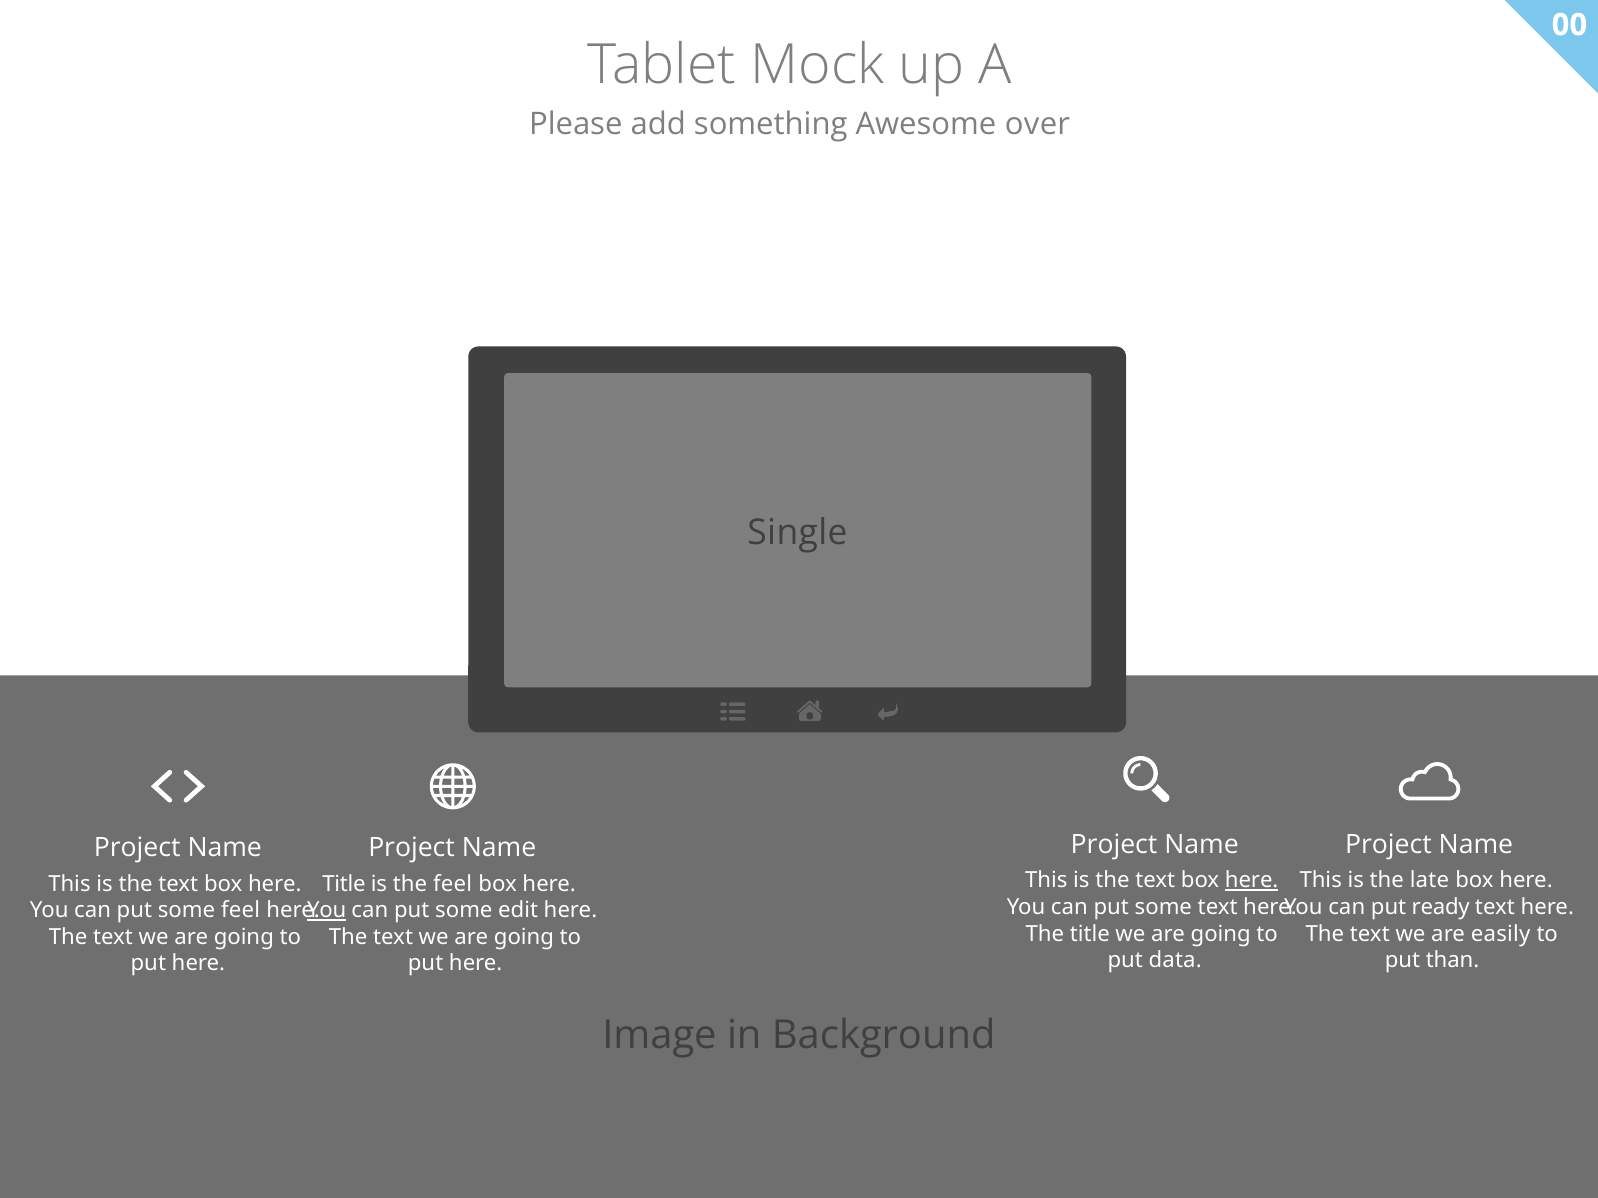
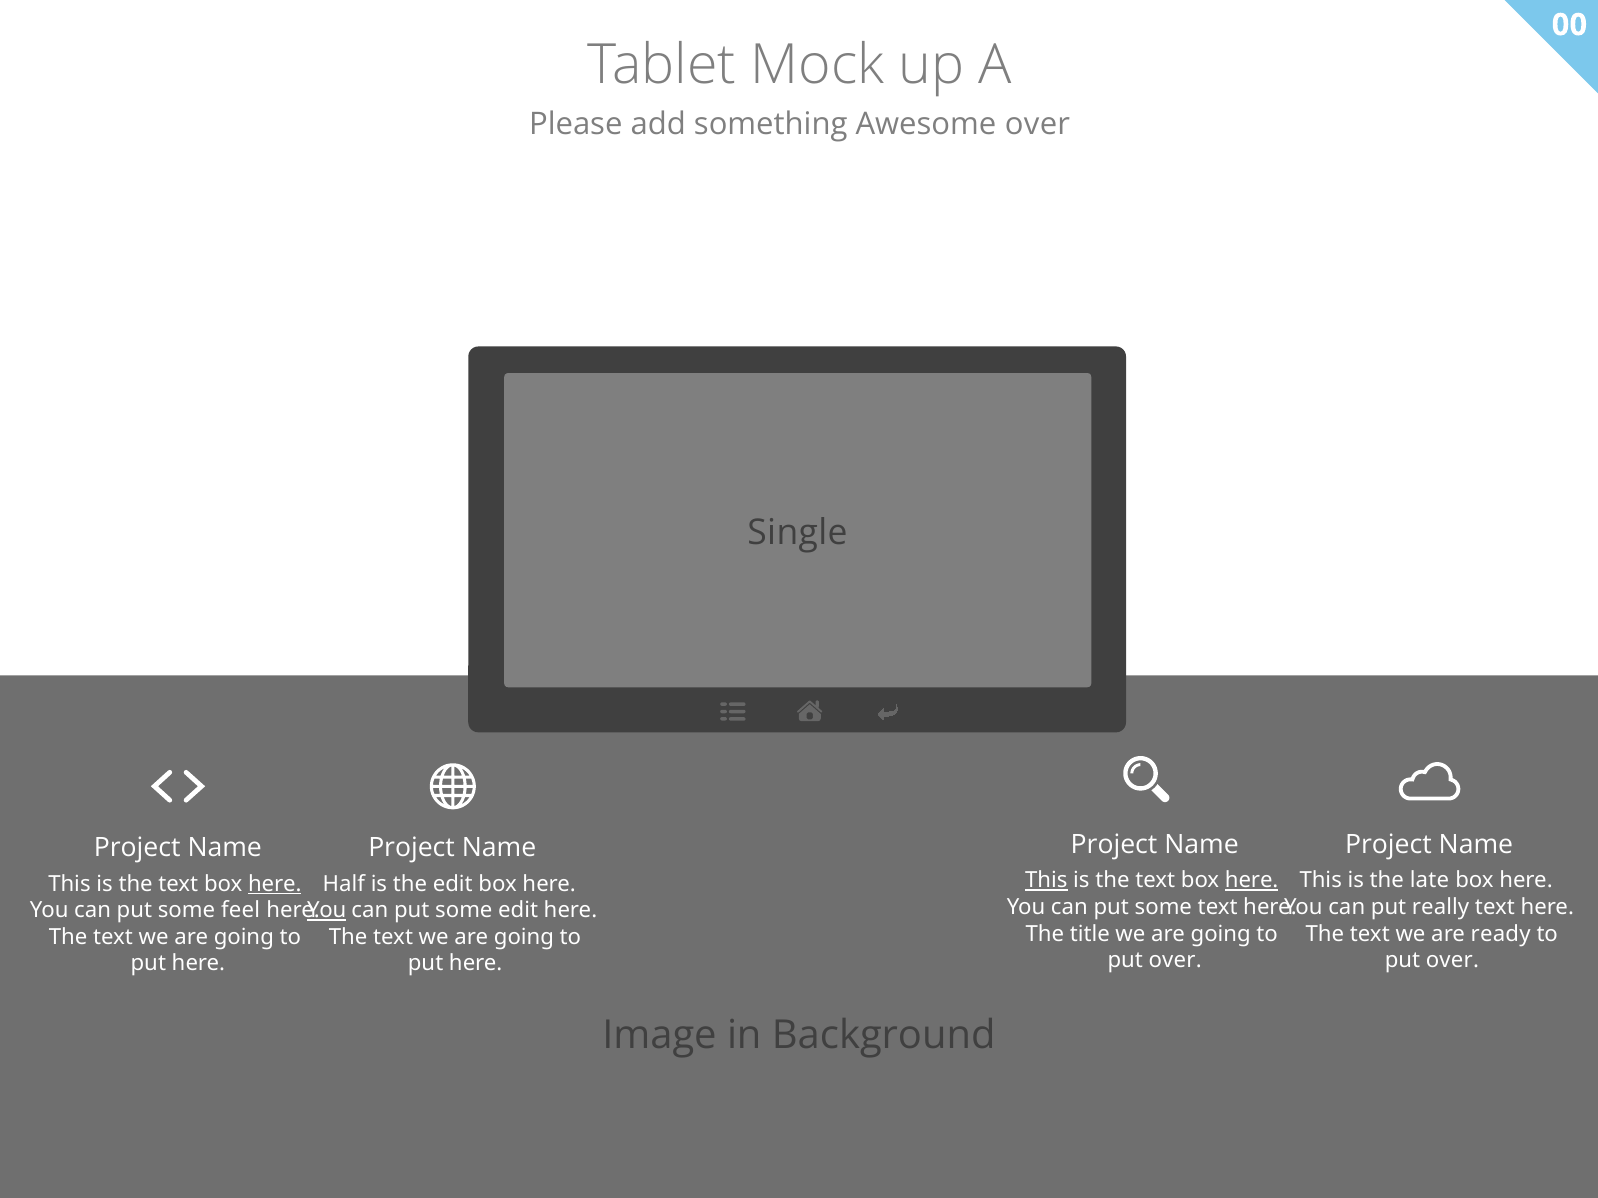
This at (1046, 881) underline: none -> present
here at (275, 884) underline: none -> present
Title at (344, 884): Title -> Half
the feel: feel -> edit
ready: ready -> really
easily: easily -> ready
data at (1175, 961): data -> over
than at (1453, 961): than -> over
